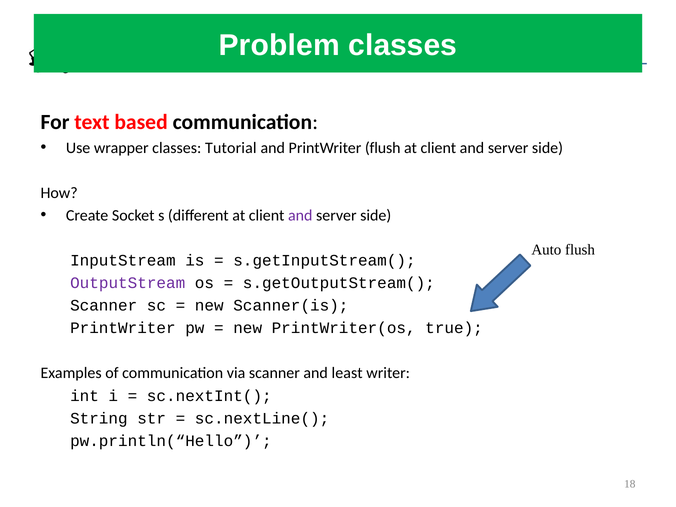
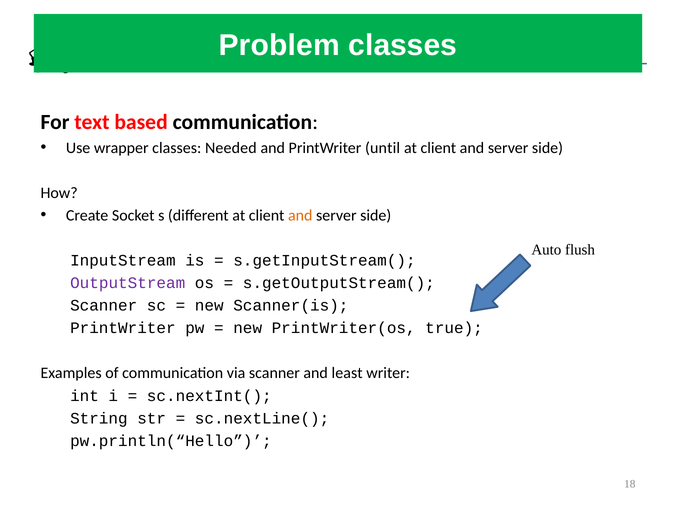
Tutorial: Tutorial -> Needed
PrintWriter flush: flush -> until
and at (300, 215) colour: purple -> orange
